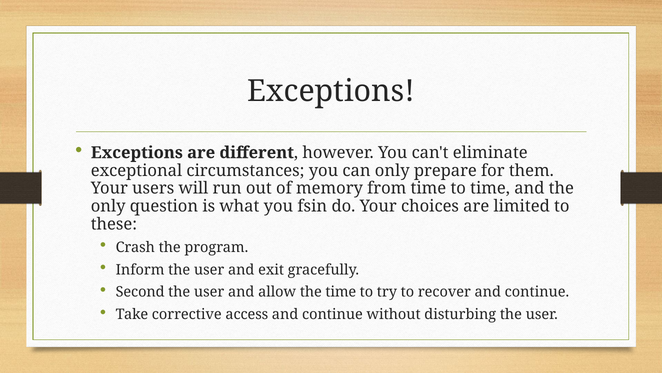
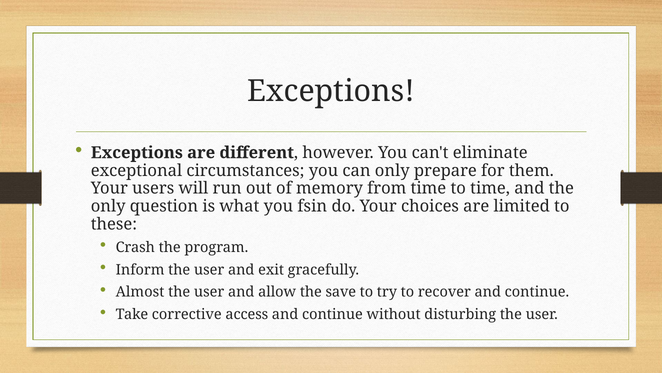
Second: Second -> Almost
the time: time -> save
